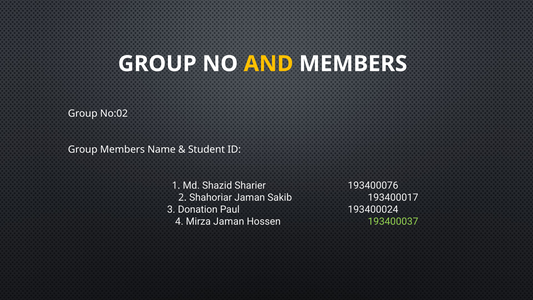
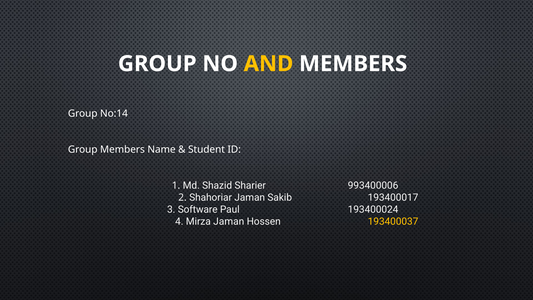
No:02: No:02 -> No:14
193400076: 193400076 -> 993400006
Donation: Donation -> Software
193400037 colour: light green -> yellow
